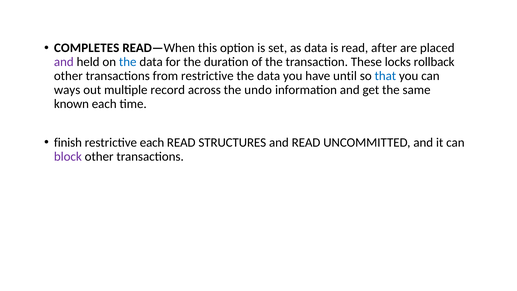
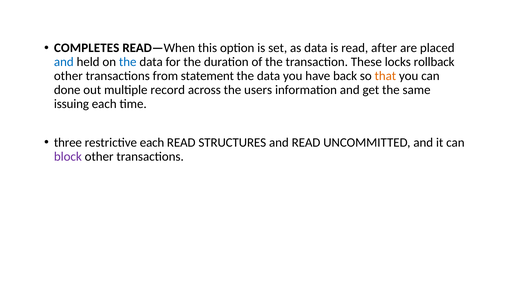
and at (64, 62) colour: purple -> blue
from restrictive: restrictive -> statement
until: until -> back
that colour: blue -> orange
ways: ways -> done
undo: undo -> users
known: known -> issuing
finish: finish -> three
